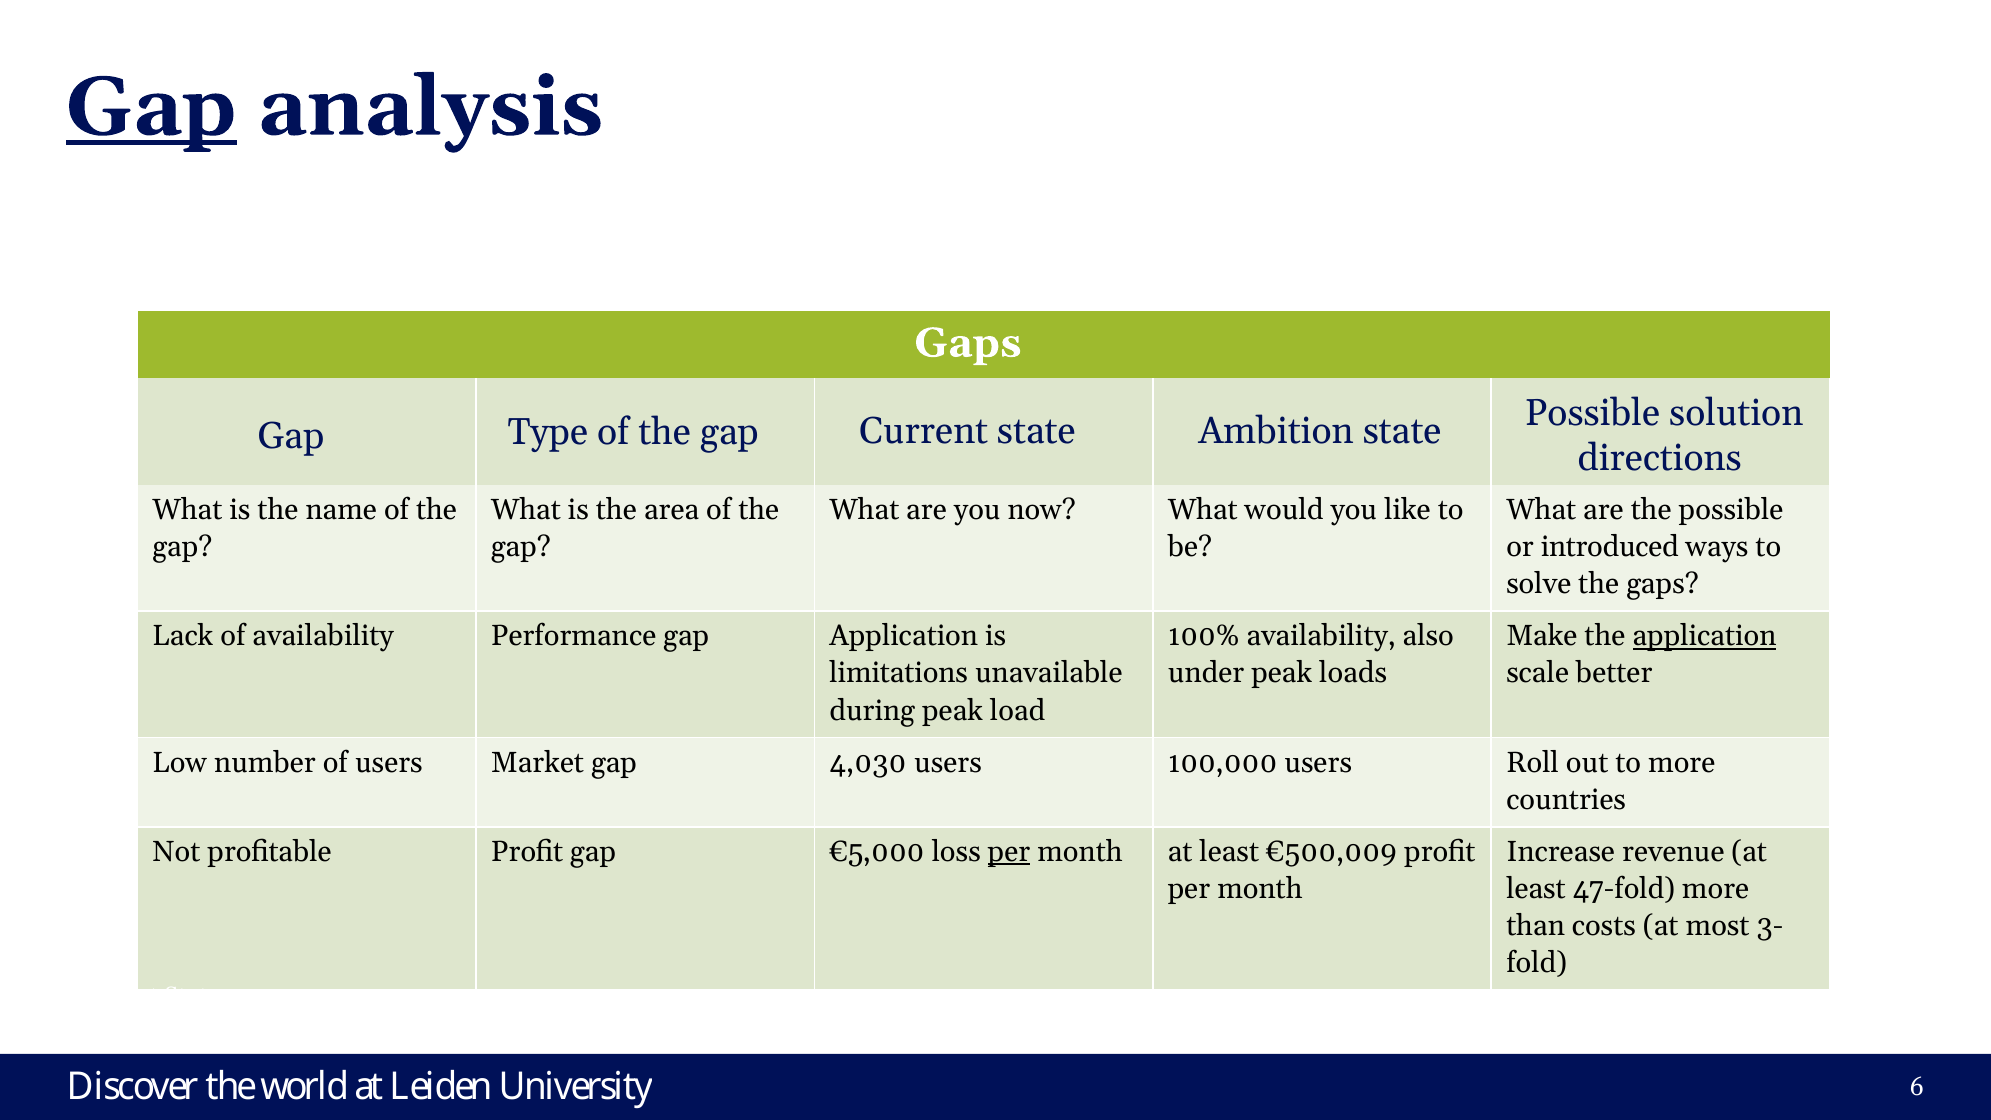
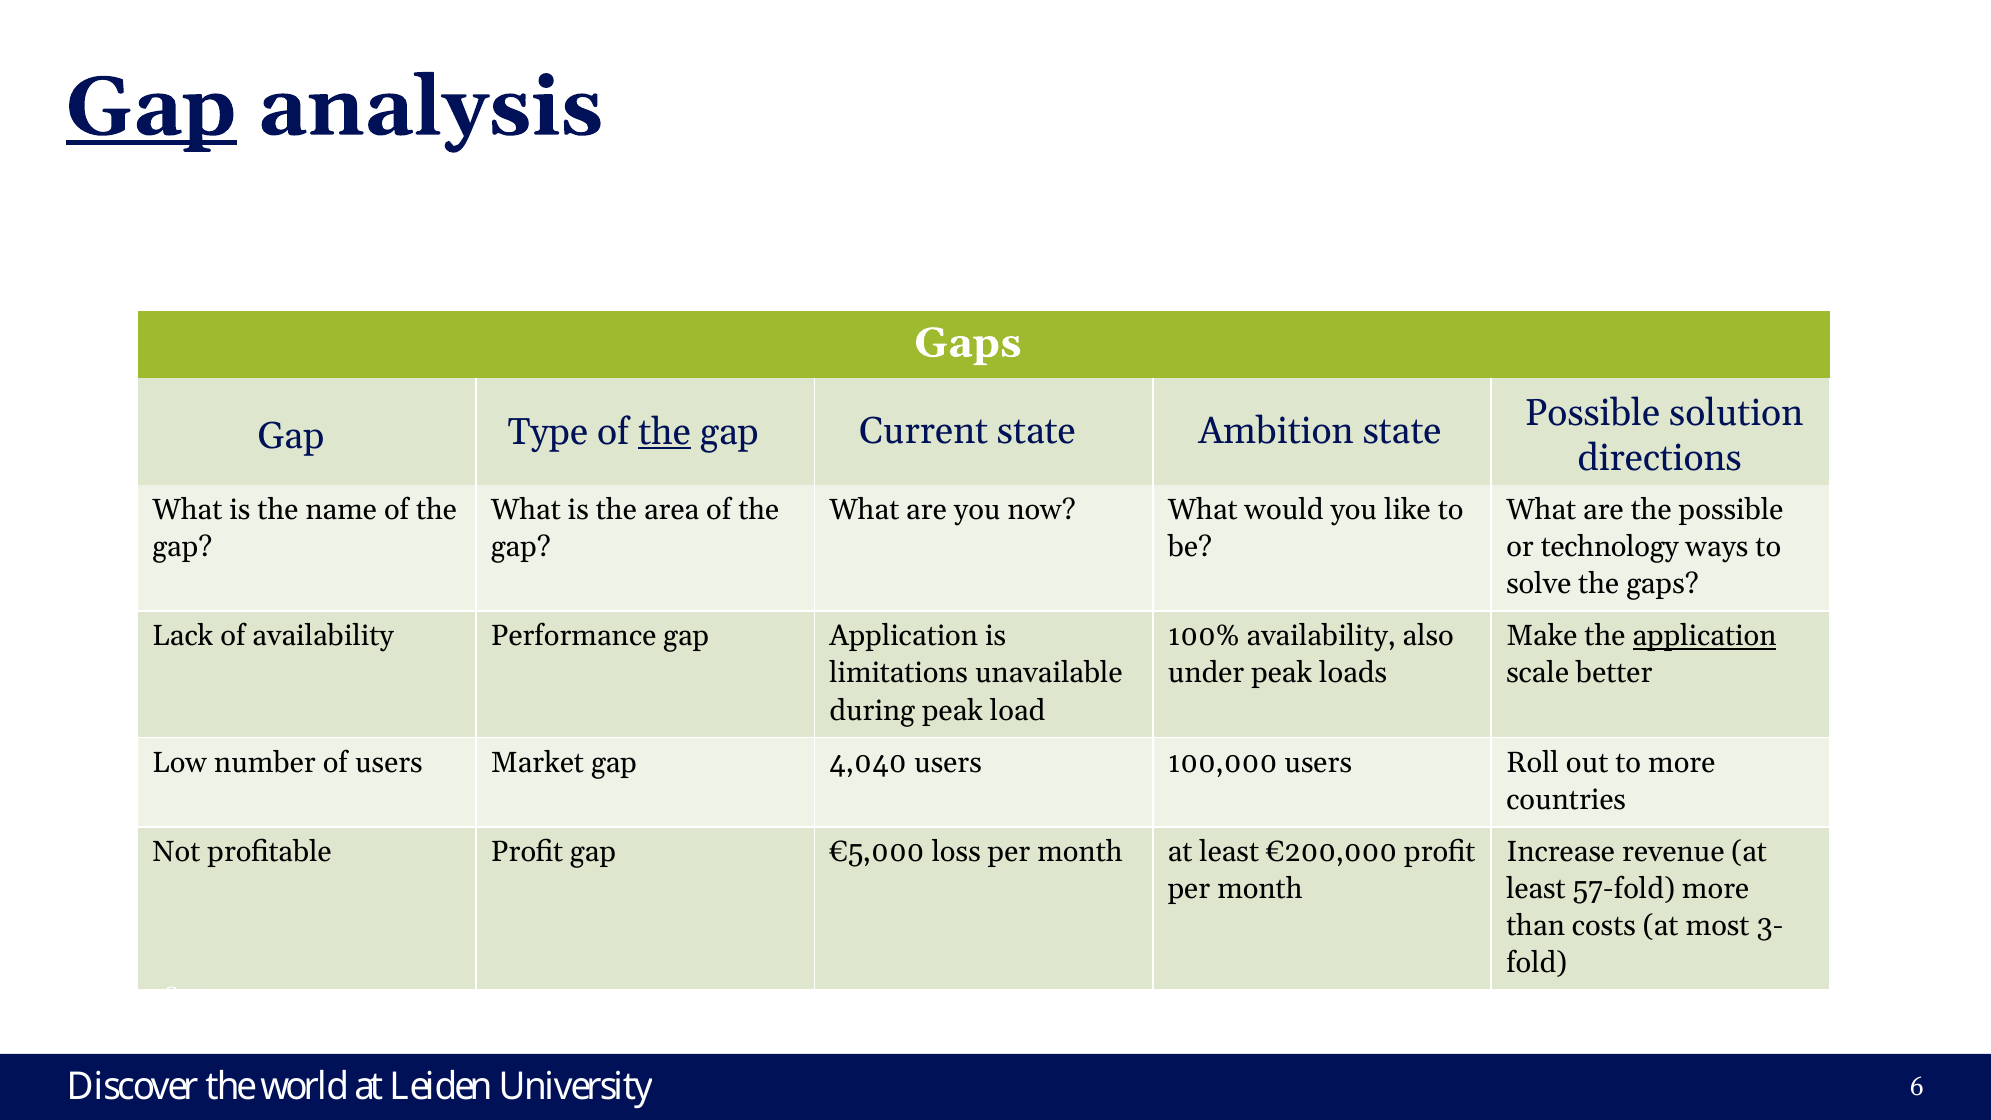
the at (665, 432) underline: none -> present
introduced: introduced -> technology
4,030: 4,030 -> 4,040
per at (1009, 851) underline: present -> none
€500,009: €500,009 -> €200,000
47-fold: 47-fold -> 57-fold
